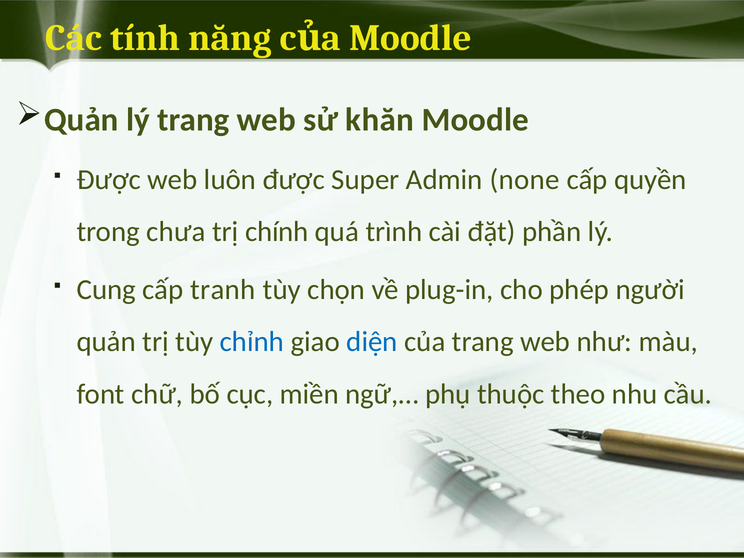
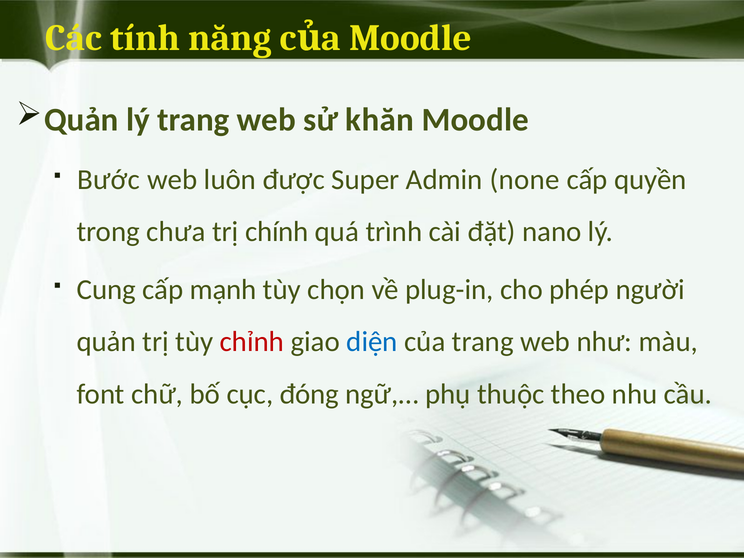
Được at (109, 180): Được -> Bước
phần: phần -> nano
tranh: tranh -> mạnh
chỉnh colour: blue -> red
miền: miền -> đóng
